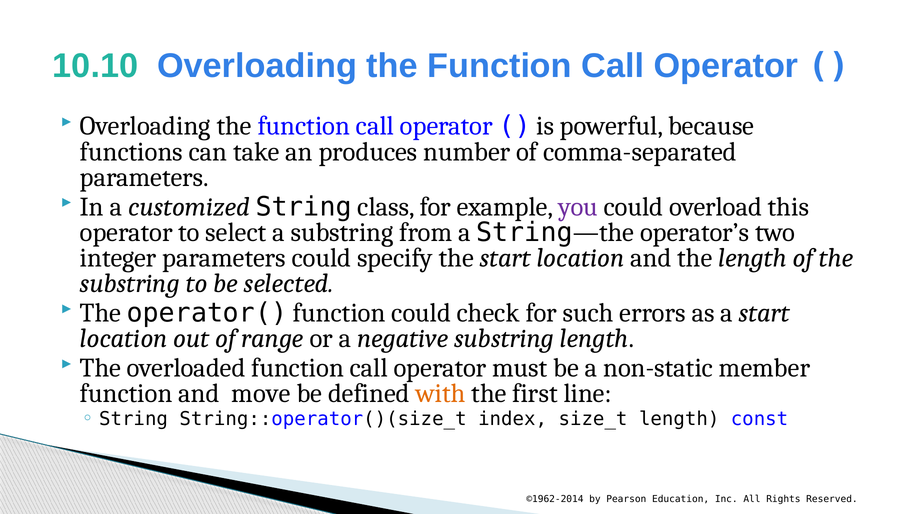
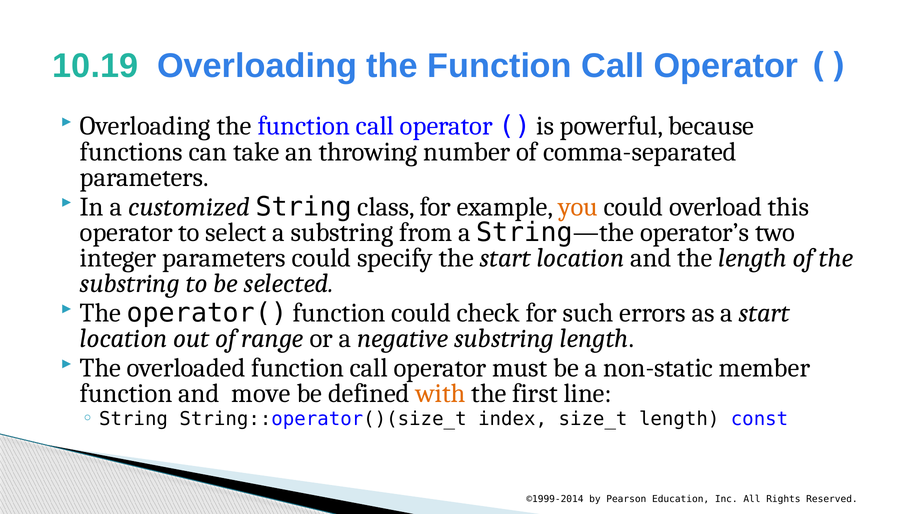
10.10: 10.10 -> 10.19
produces: produces -> throwing
you colour: purple -> orange
©1962-2014: ©1962-2014 -> ©1999-2014
